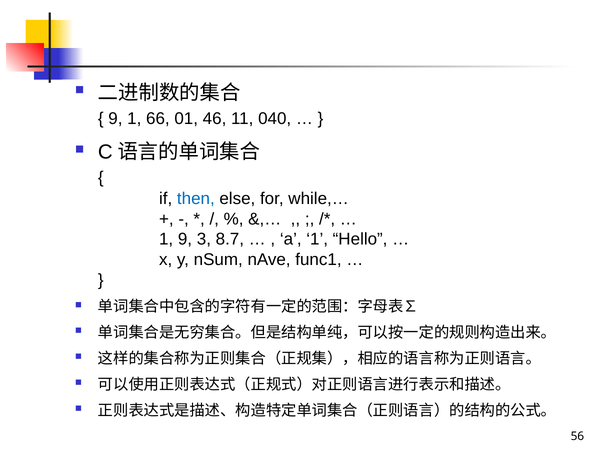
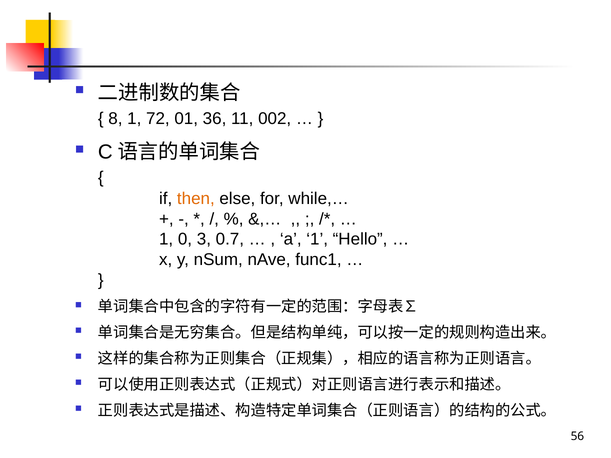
9 at (115, 119): 9 -> 8
66: 66 -> 72
46: 46 -> 36
040: 040 -> 002
then colour: blue -> orange
1 9: 9 -> 0
8.7: 8.7 -> 0.7
